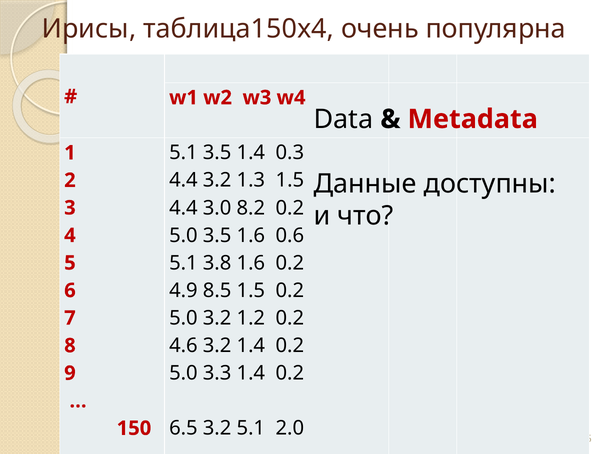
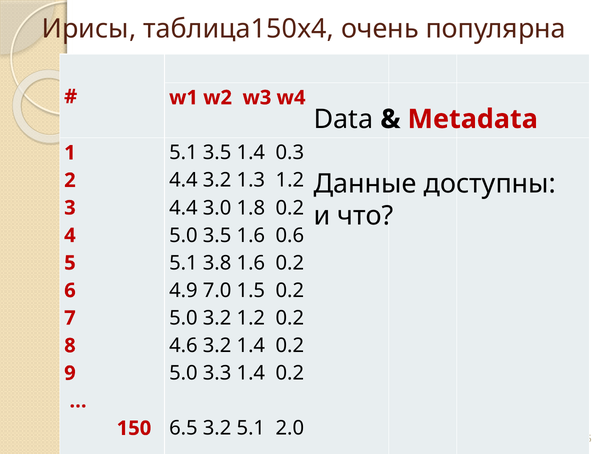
1.3 1.5: 1.5 -> 1.2
8.2: 8.2 -> 1.8
8.5: 8.5 -> 7.0
